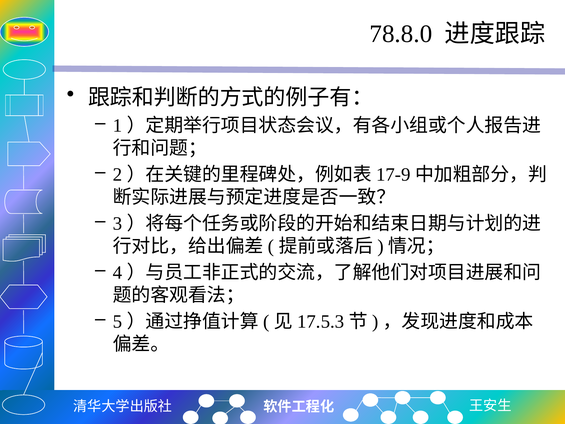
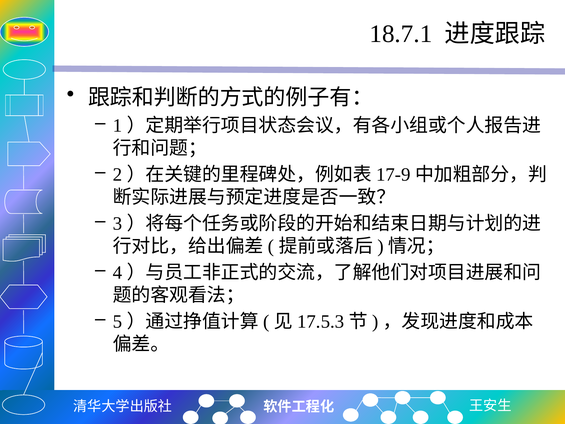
78.8.0: 78.8.0 -> 18.7.1
